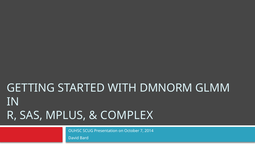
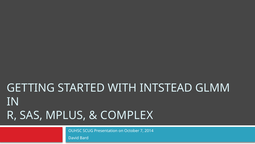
DMNORM: DMNORM -> INTSTEAD
